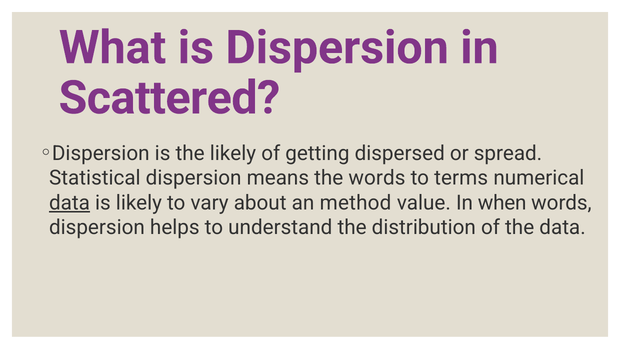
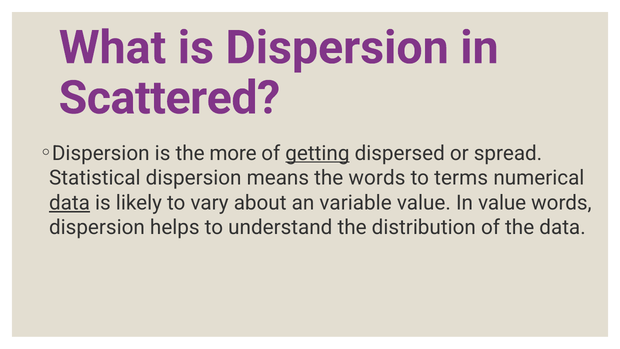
the likely: likely -> more
getting underline: none -> present
method: method -> variable
In when: when -> value
